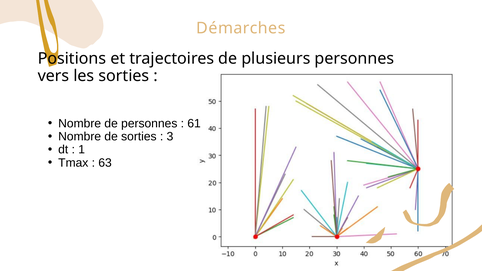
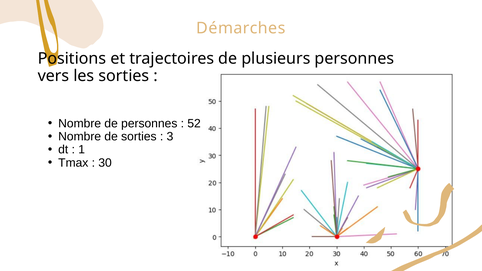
61: 61 -> 52
63: 63 -> 30
